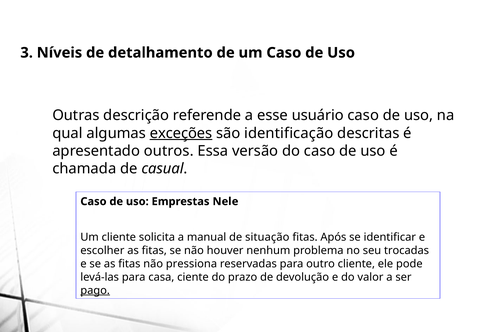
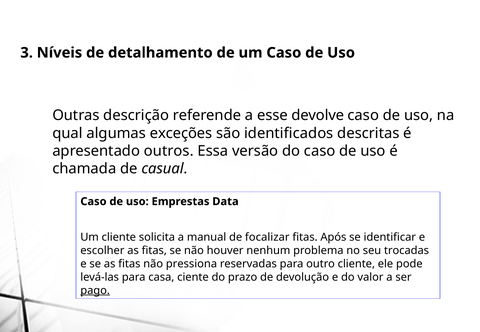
usuário: usuário -> devolve
exceções underline: present -> none
identificação: identificação -> identificados
Nele: Nele -> Data
situação: situação -> focalizar
